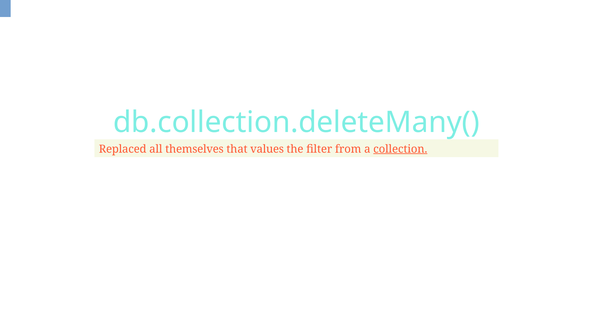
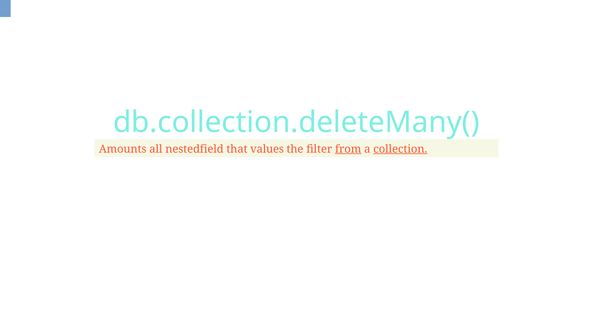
Replaced: Replaced -> Amounts
themselves: themselves -> nestedfield
from underline: none -> present
